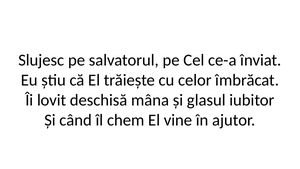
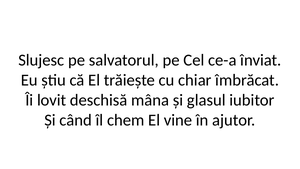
celor: celor -> chiar
